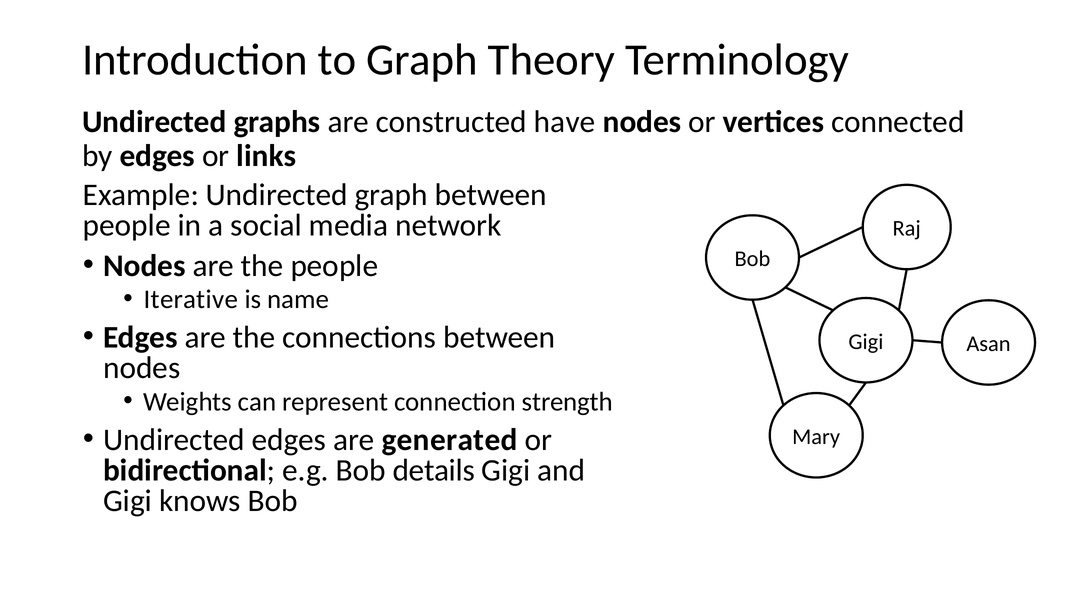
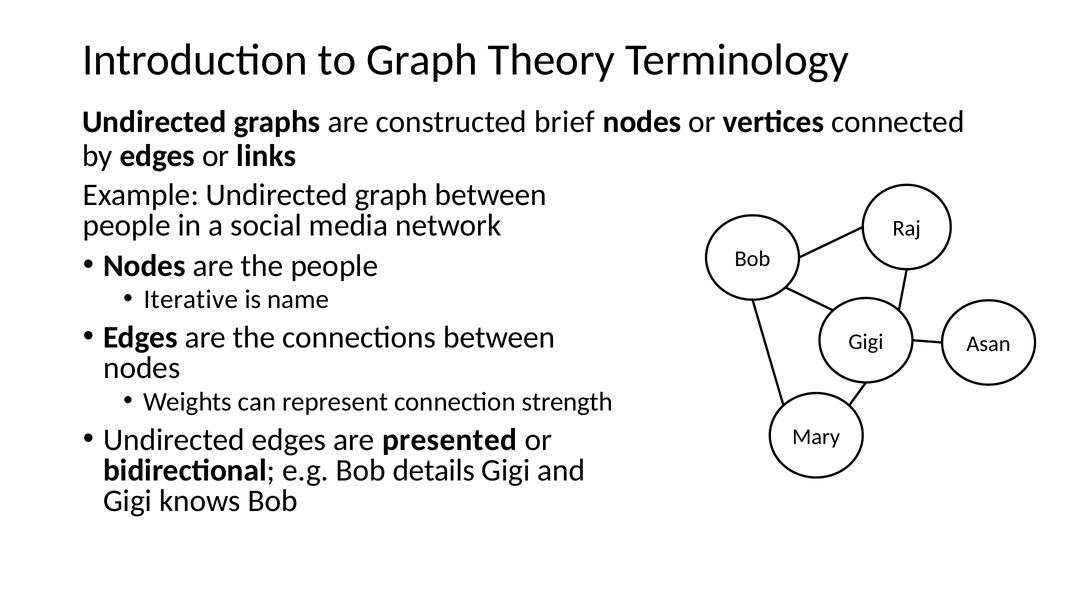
have: have -> brief
generated: generated -> presented
